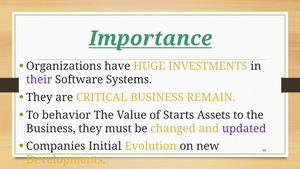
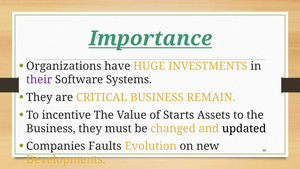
behavior: behavior -> incentive
updated colour: purple -> black
Initial: Initial -> Faults
